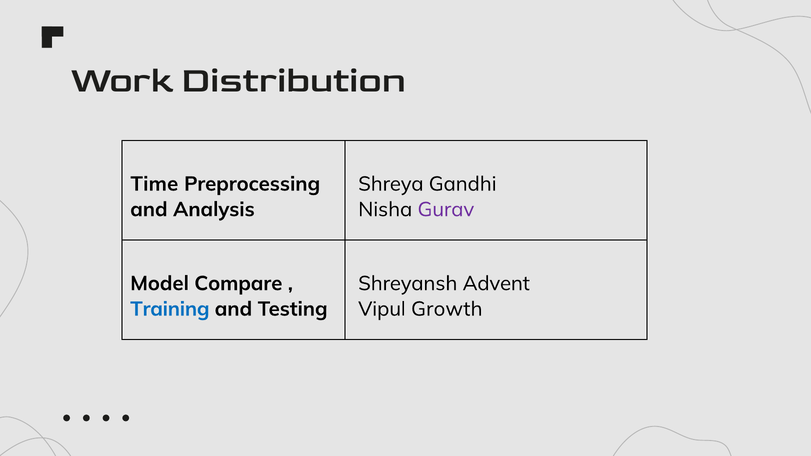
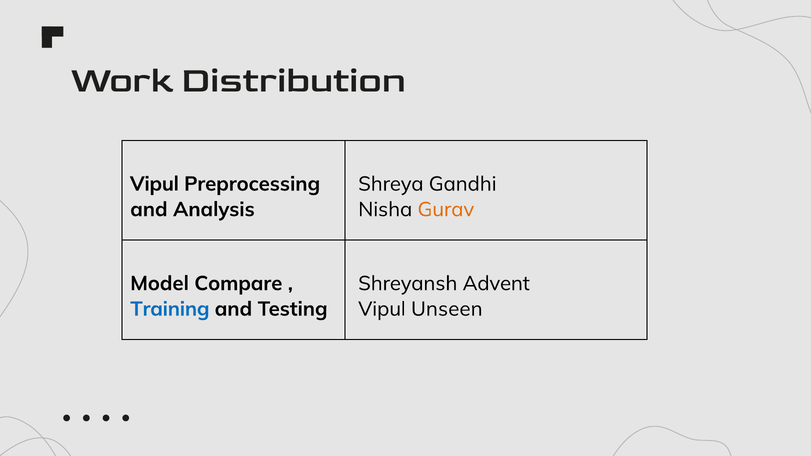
Time at (154, 184): Time -> Vipul
Gurav colour: purple -> orange
Growth: Growth -> Unseen
